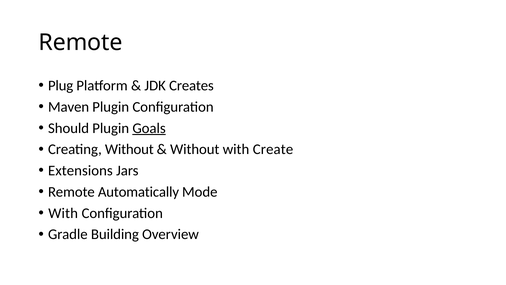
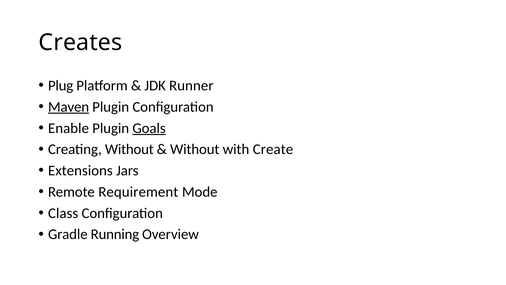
Remote at (81, 43): Remote -> Creates
Creates: Creates -> Runner
Maven underline: none -> present
Should: Should -> Enable
Automatically: Automatically -> Requirement
With at (63, 213): With -> Class
Building: Building -> Running
